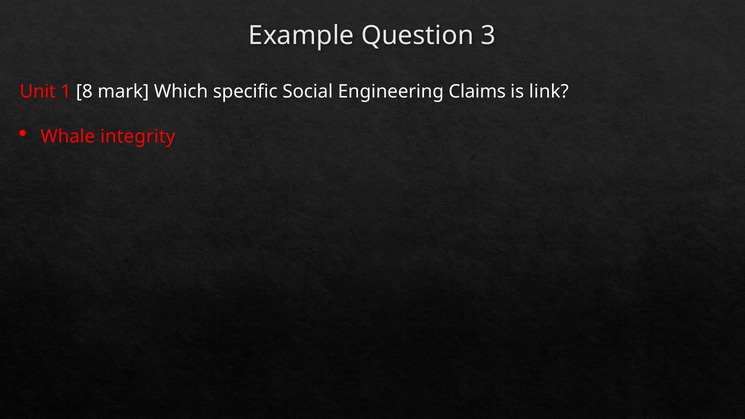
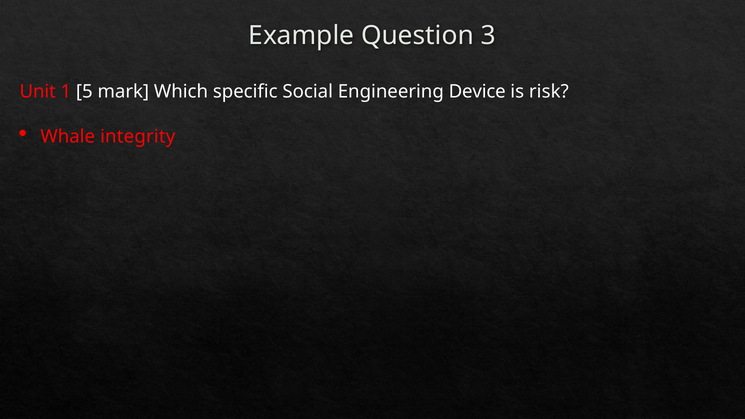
8: 8 -> 5
Claims: Claims -> Device
link: link -> risk
